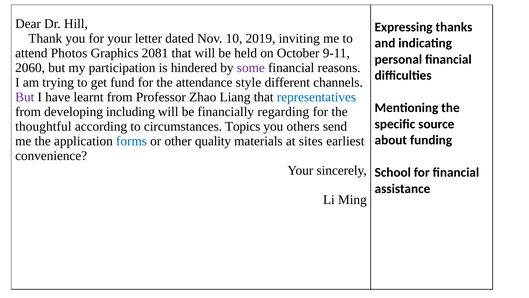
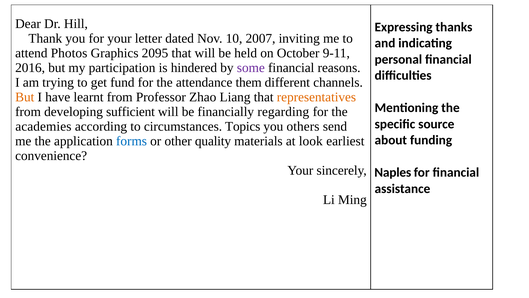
2019: 2019 -> 2007
2081: 2081 -> 2095
2060: 2060 -> 2016
style: style -> them
But at (25, 97) colour: purple -> orange
representatives colour: blue -> orange
including: including -> sufficient
thoughtful: thoughtful -> academies
sites: sites -> look
School: School -> Naples
